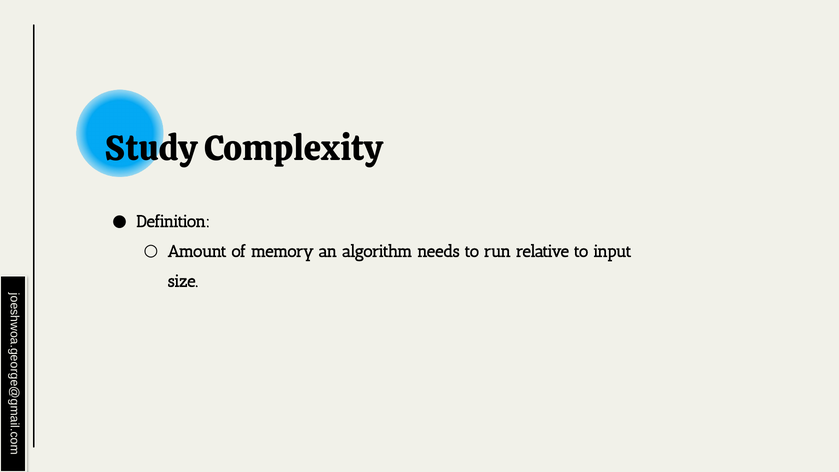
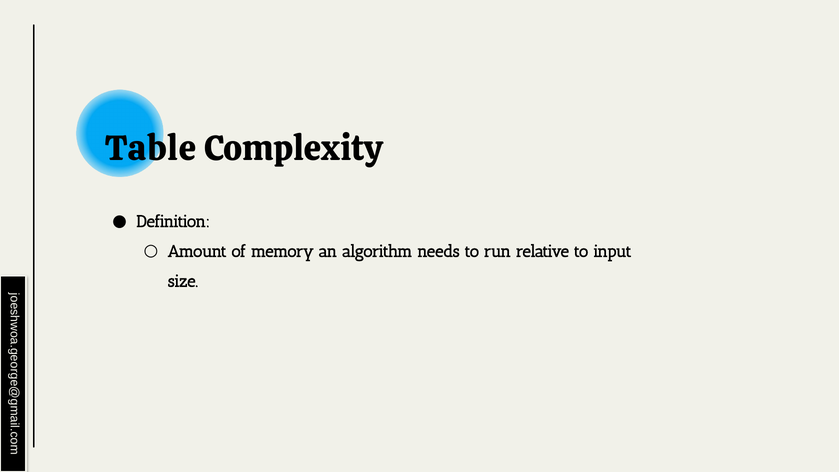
Study: Study -> Table
